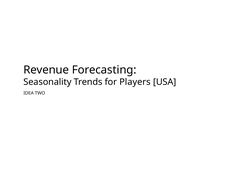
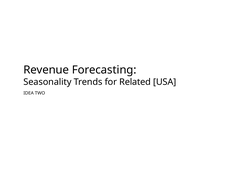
Players: Players -> Related
